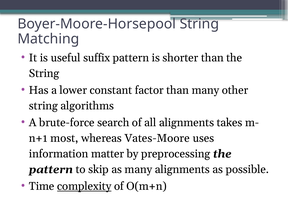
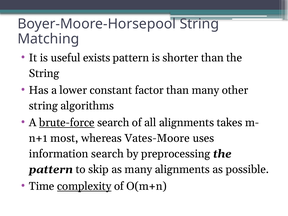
suffix: suffix -> exists
brute-force underline: none -> present
information matter: matter -> search
